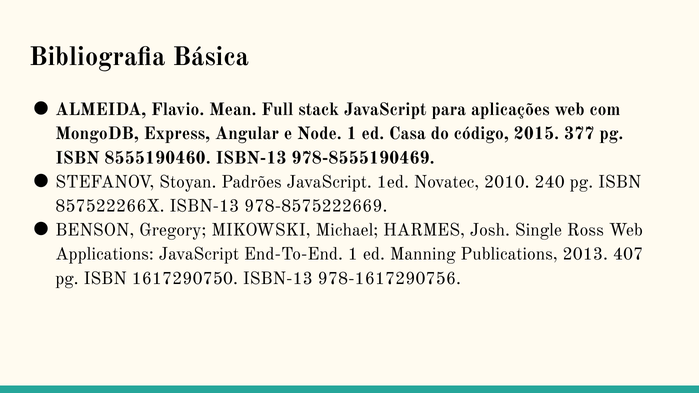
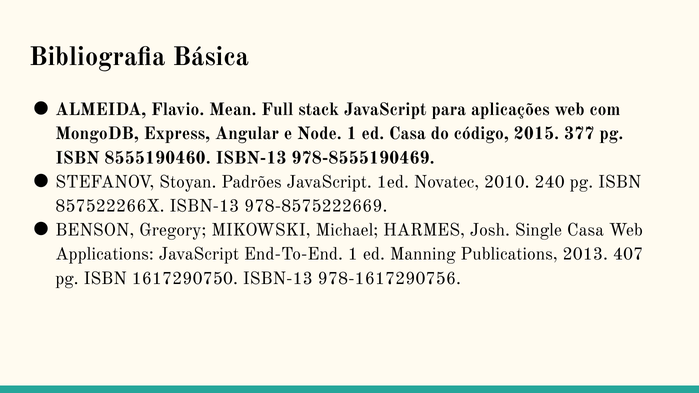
Single Ross: Ross -> Casa
